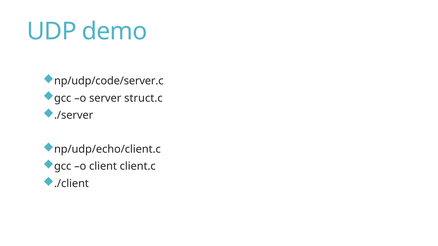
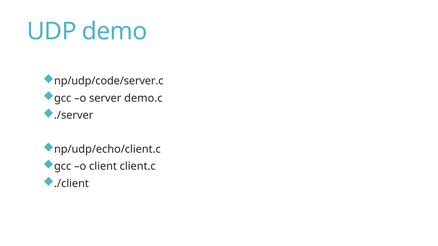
struct.c: struct.c -> demo.c
